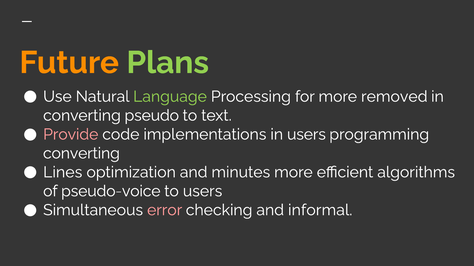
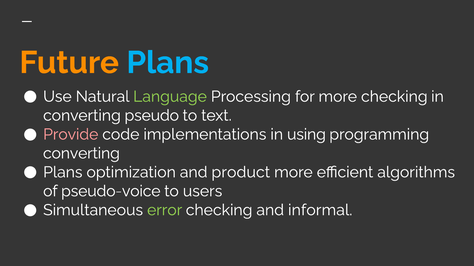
Plans at (168, 63) colour: light green -> light blue
more removed: removed -> checking
in users: users -> using
Lines at (63, 173): Lines -> Plans
minutes: minutes -> product
error colour: pink -> light green
